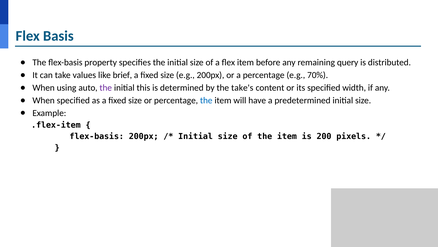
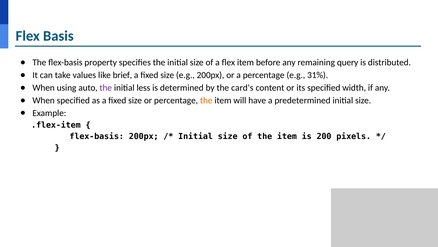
70%: 70% -> 31%
this: this -> less
take's: take's -> card's
the at (206, 100) colour: blue -> orange
